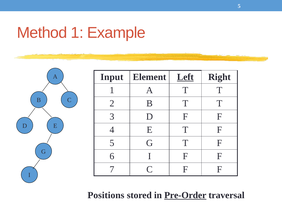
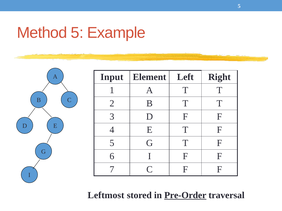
Method 1: 1 -> 5
Left underline: present -> none
Positions: Positions -> Leftmost
